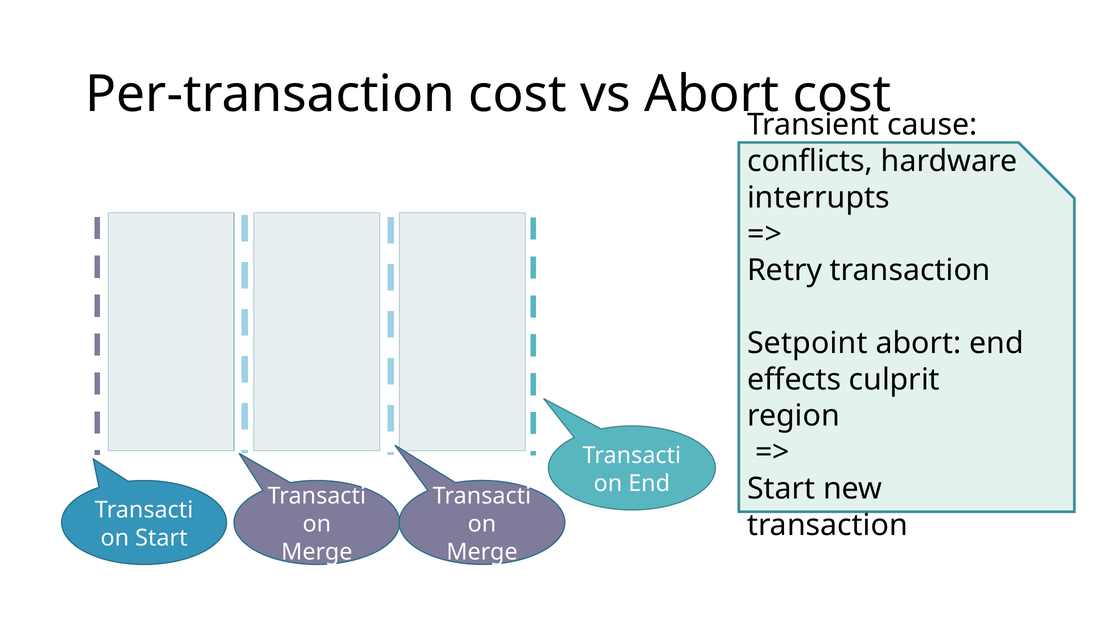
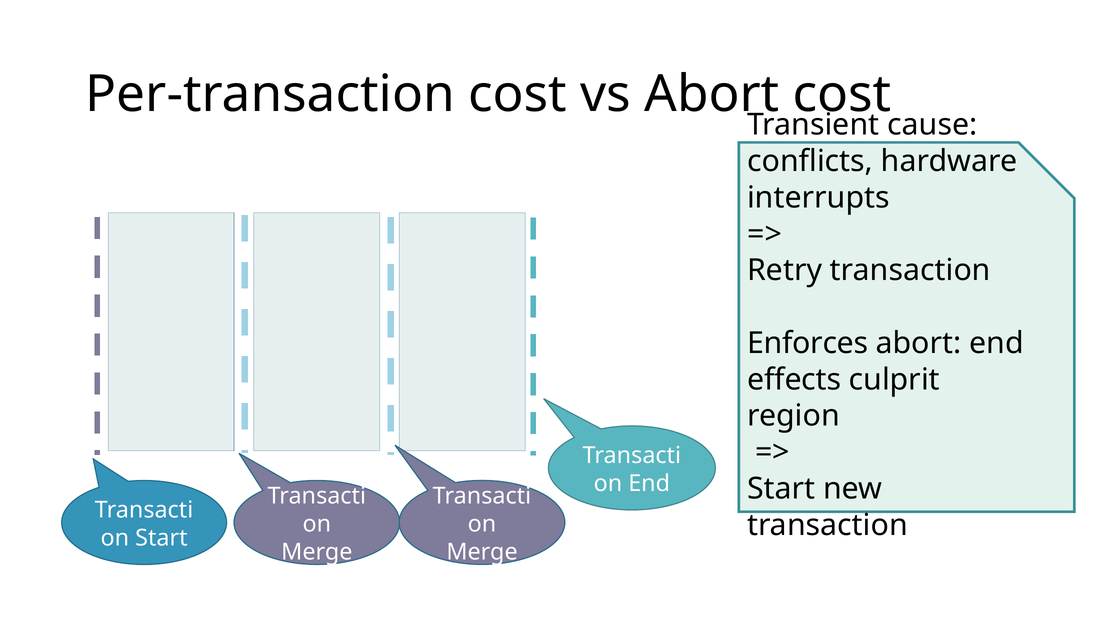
Setpoint: Setpoint -> Enforces
